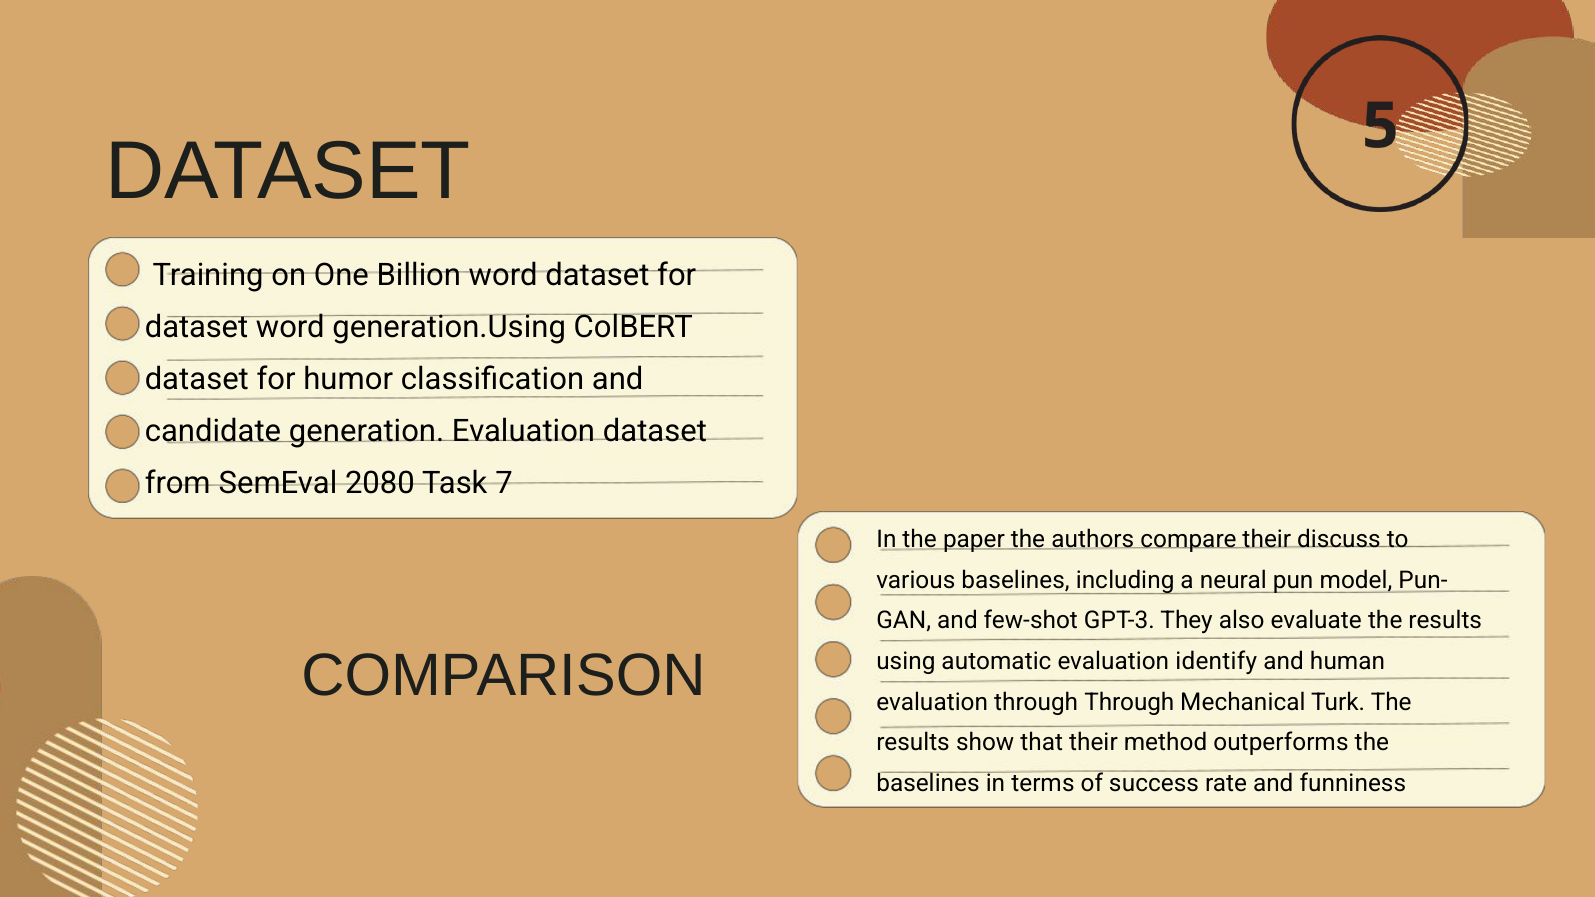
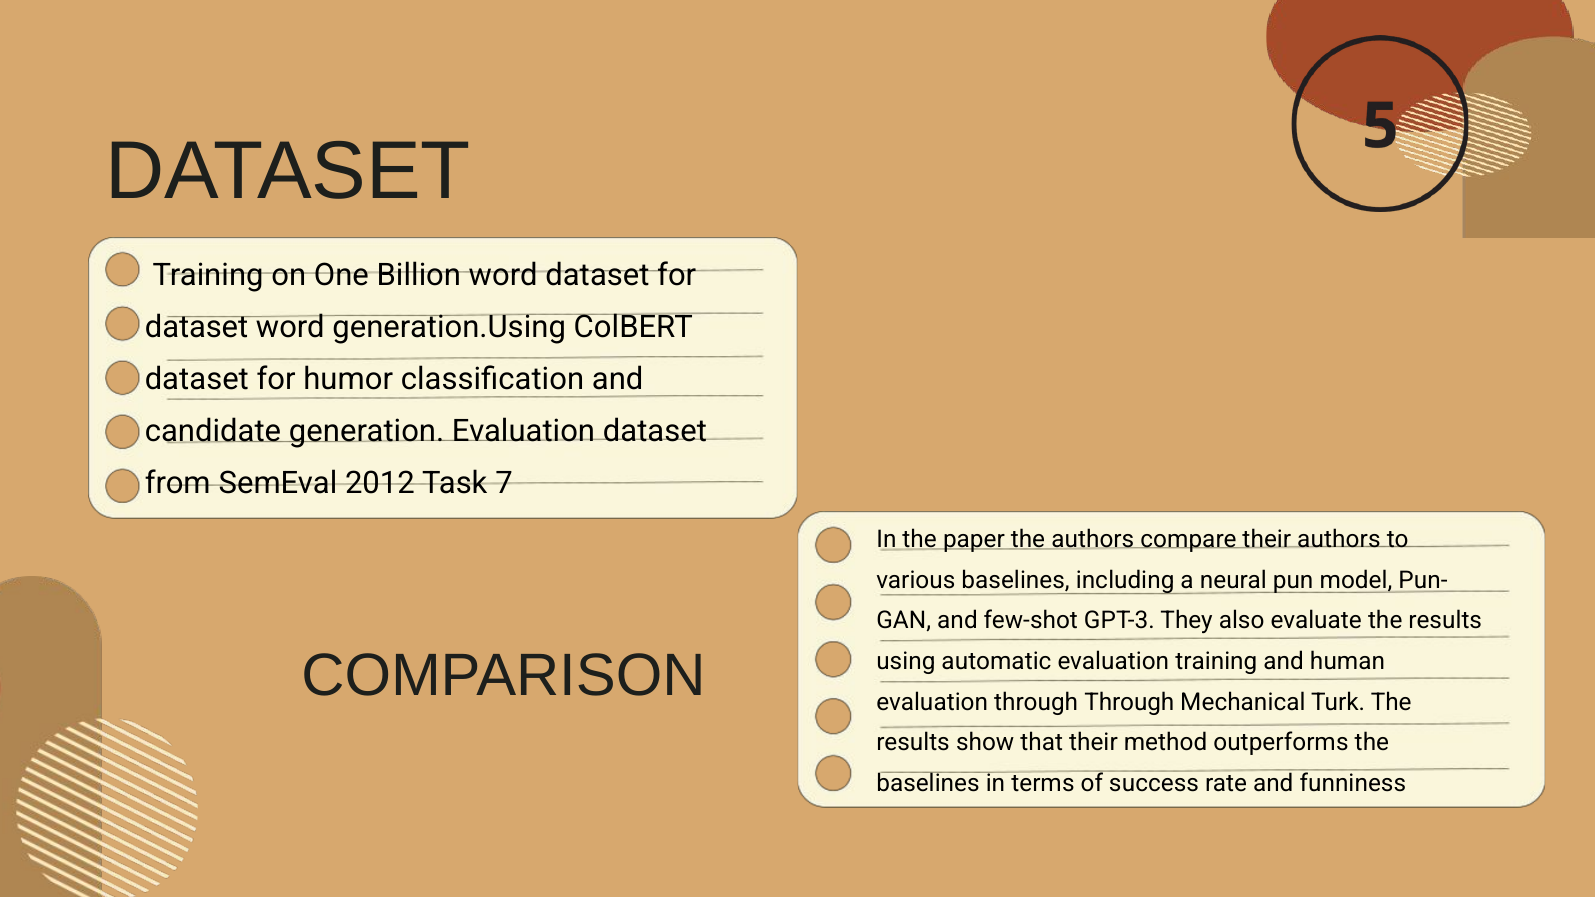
2080: 2080 -> 2012
their discuss: discuss -> authors
evaluation identify: identify -> training
